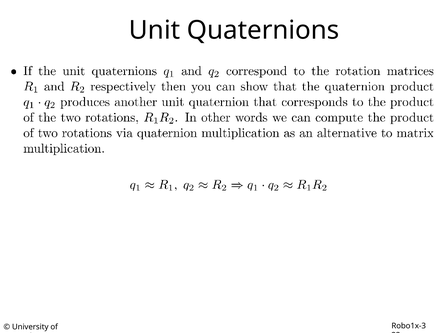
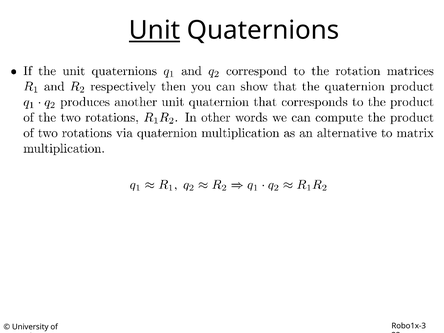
Unit underline: none -> present
